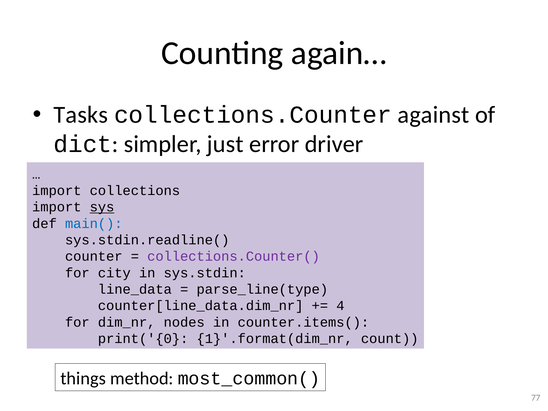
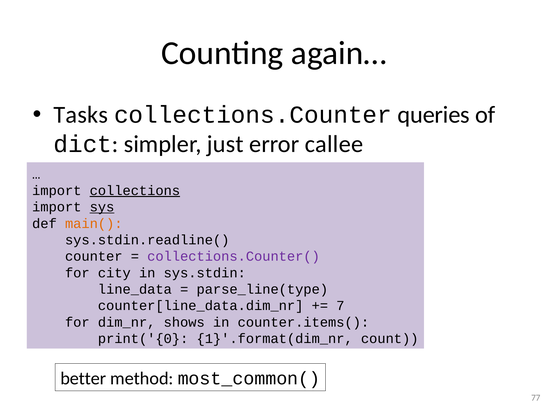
against: against -> queries
driver: driver -> callee
collections underline: none -> present
main( colour: blue -> orange
4: 4 -> 7
nodes: nodes -> shows
things: things -> better
